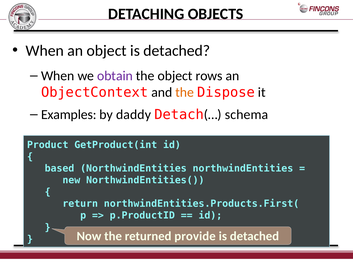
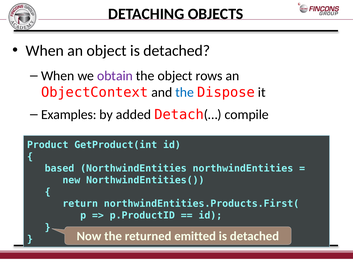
the at (185, 92) colour: orange -> blue
daddy: daddy -> added
schema: schema -> compile
provide: provide -> emitted
